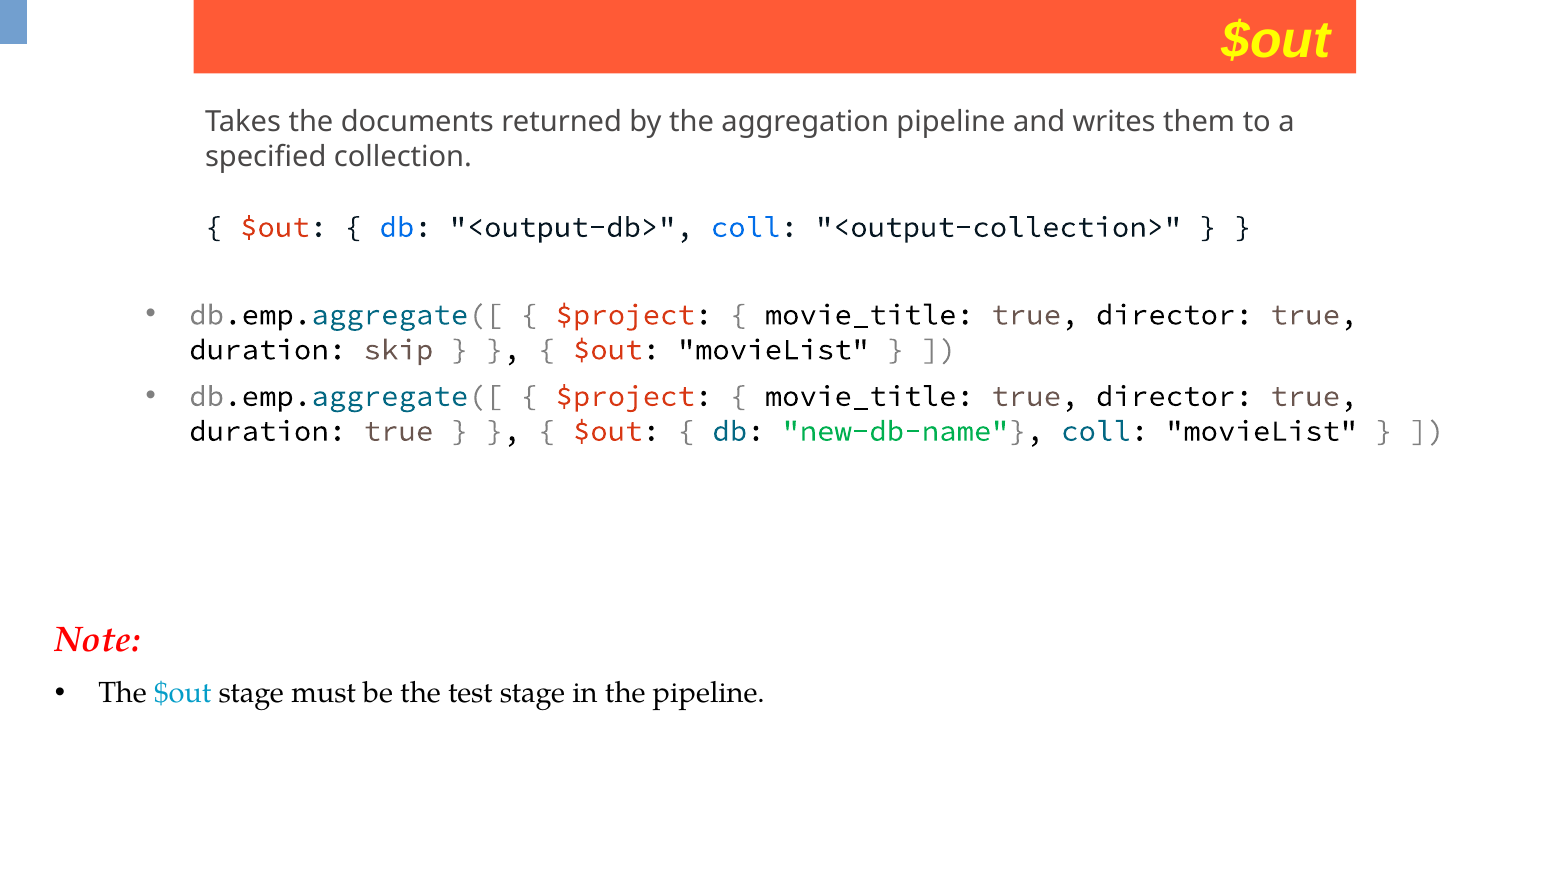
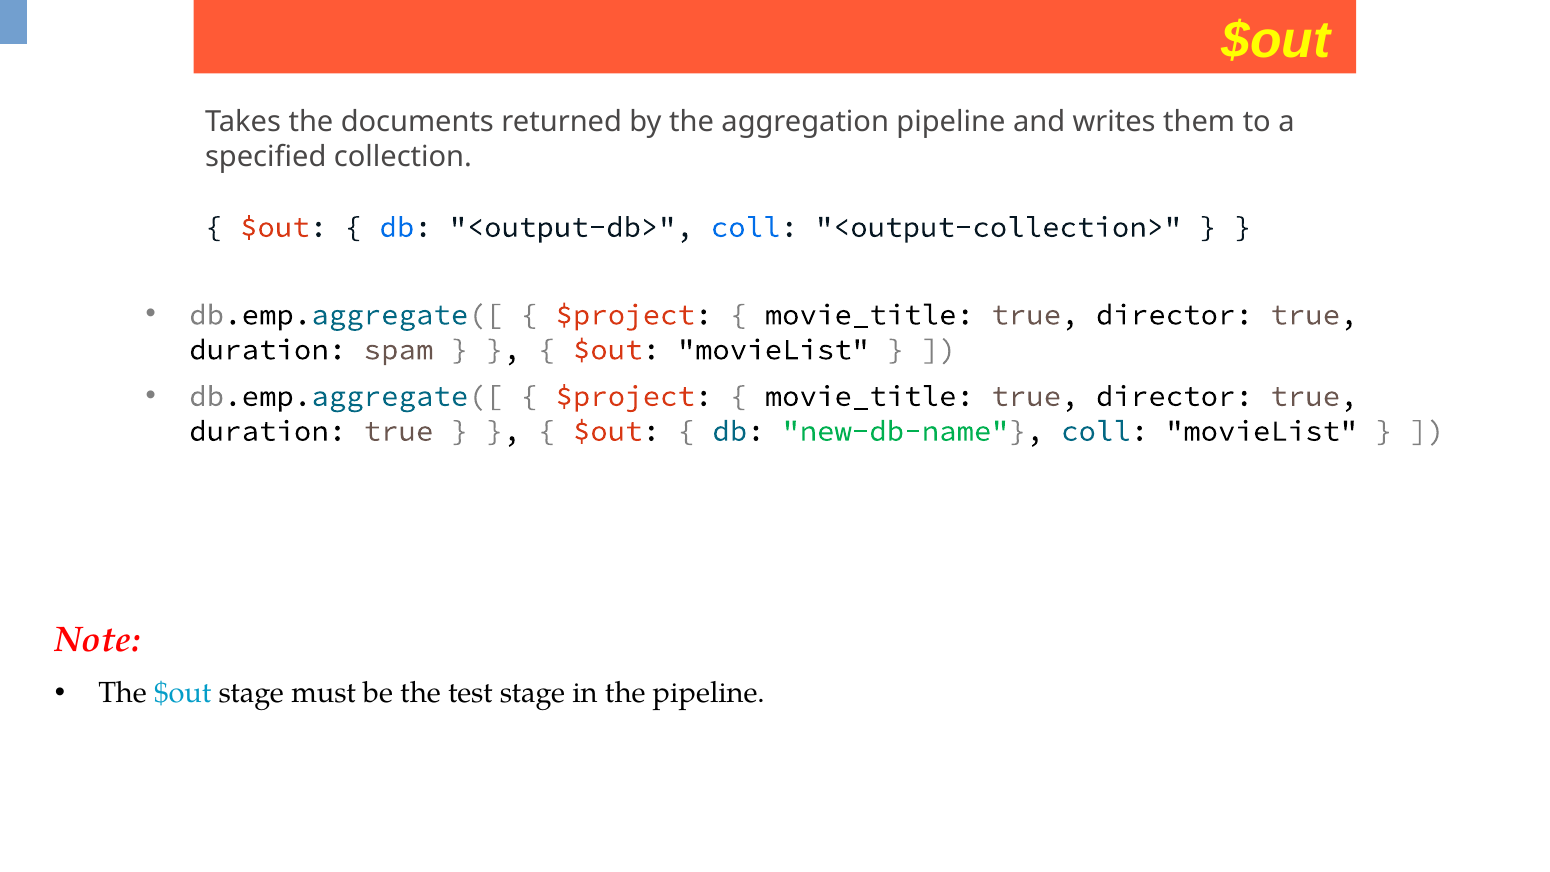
skip: skip -> spam
